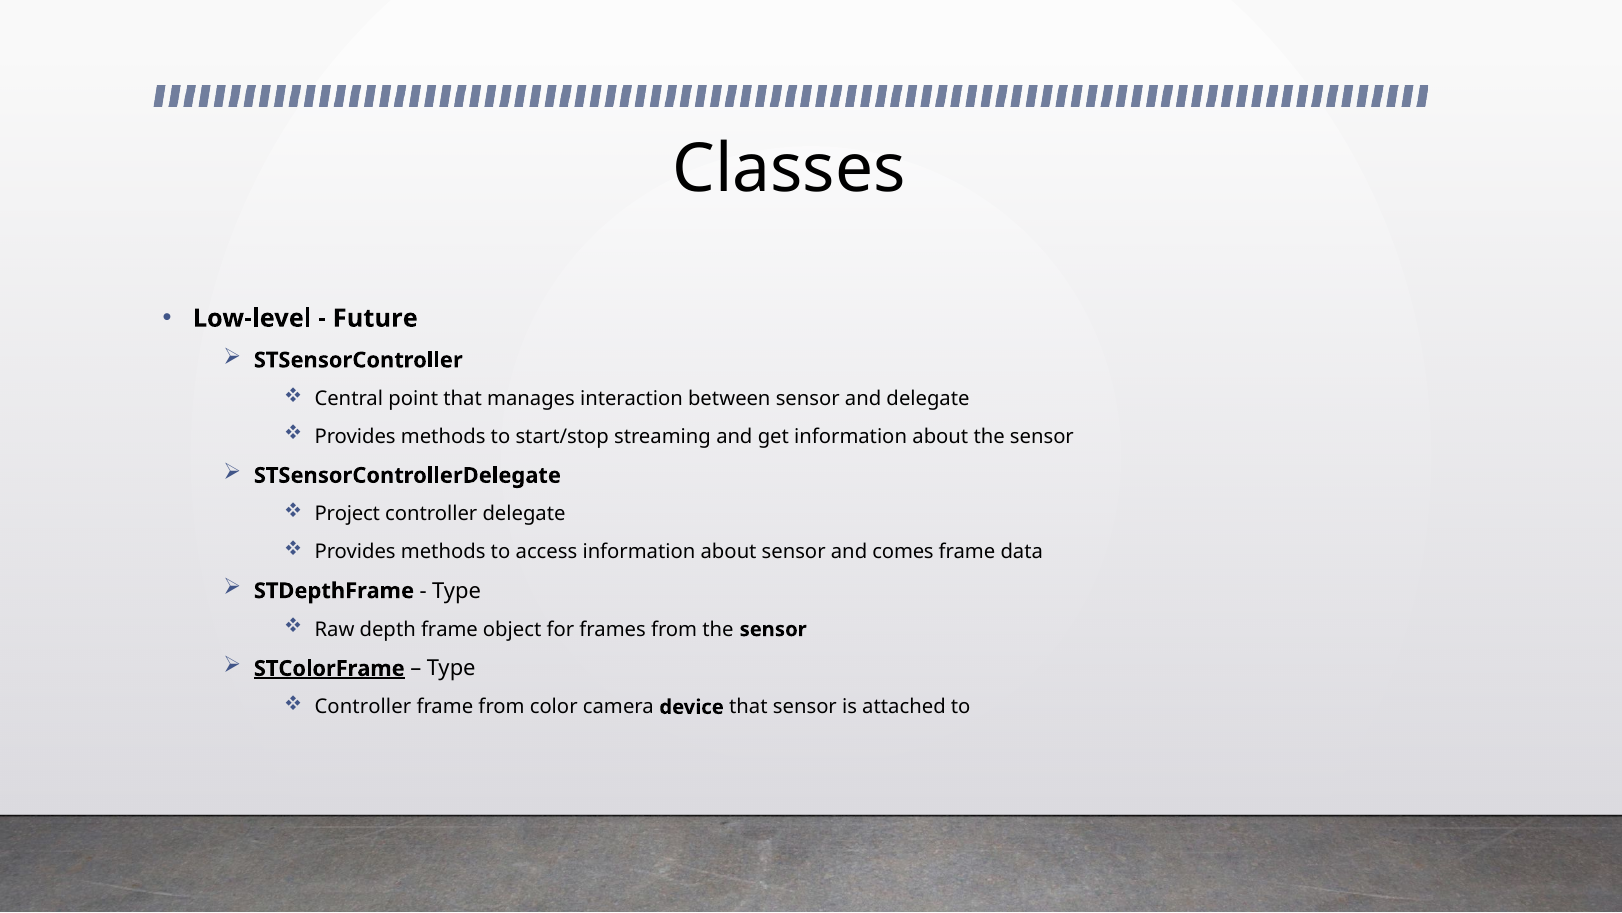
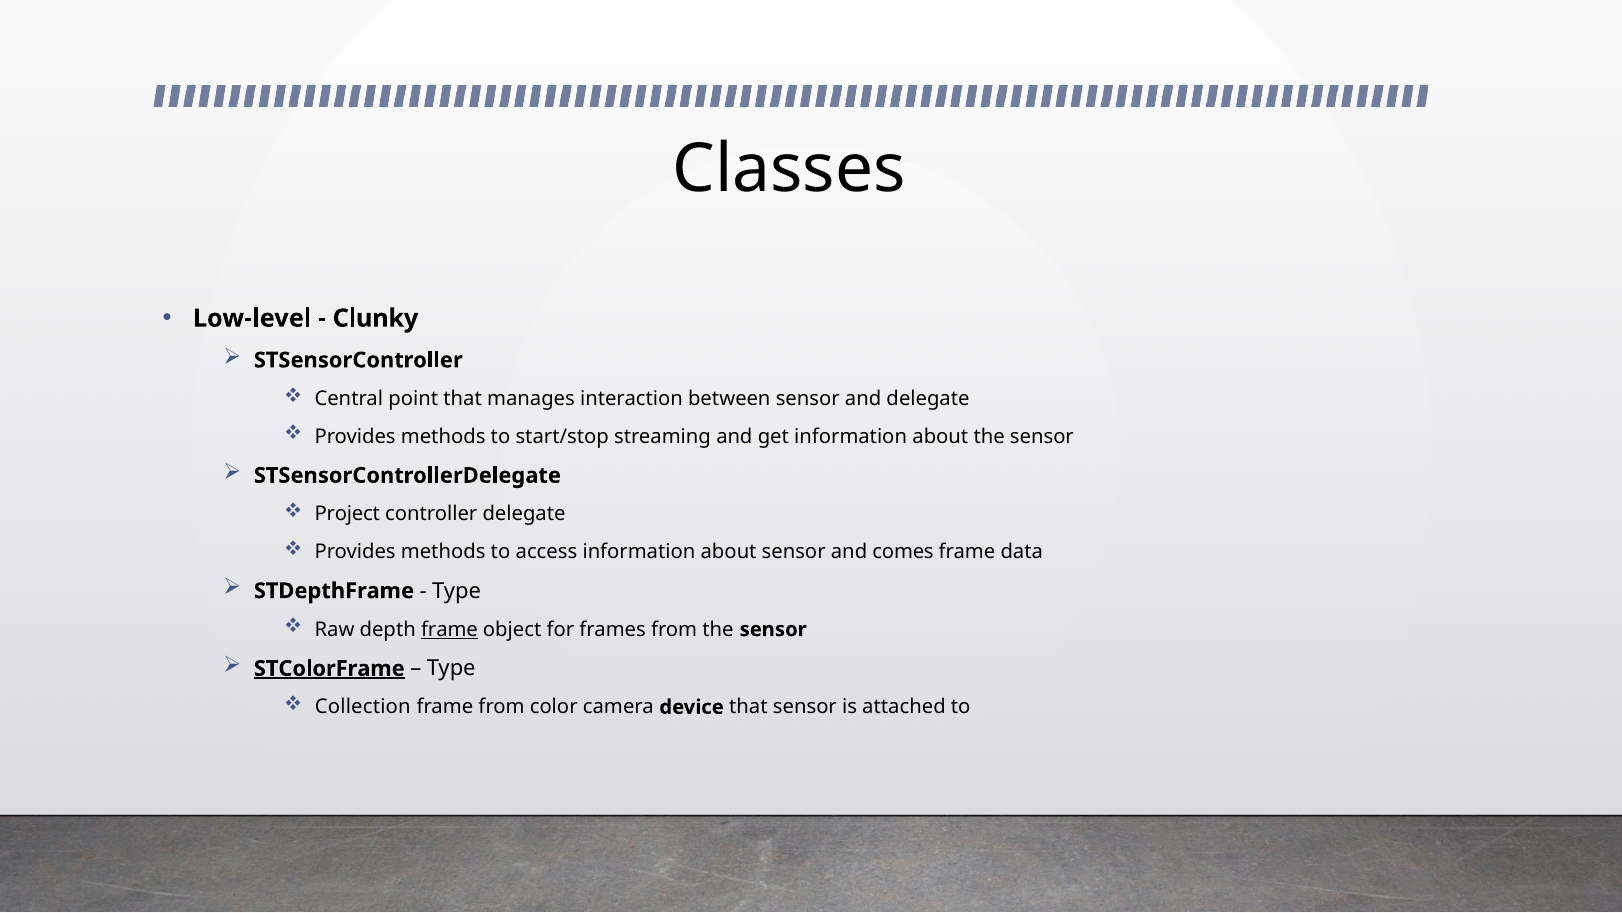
Future: Future -> Clunky
frame at (449, 629) underline: none -> present
Controller at (363, 707): Controller -> Collection
